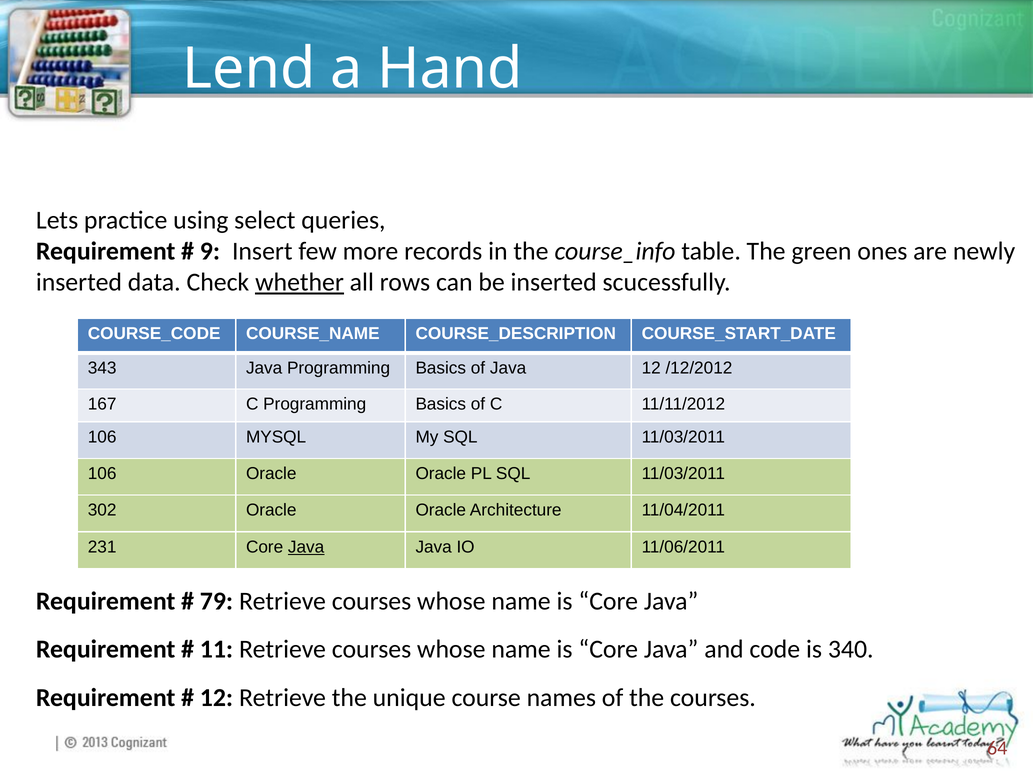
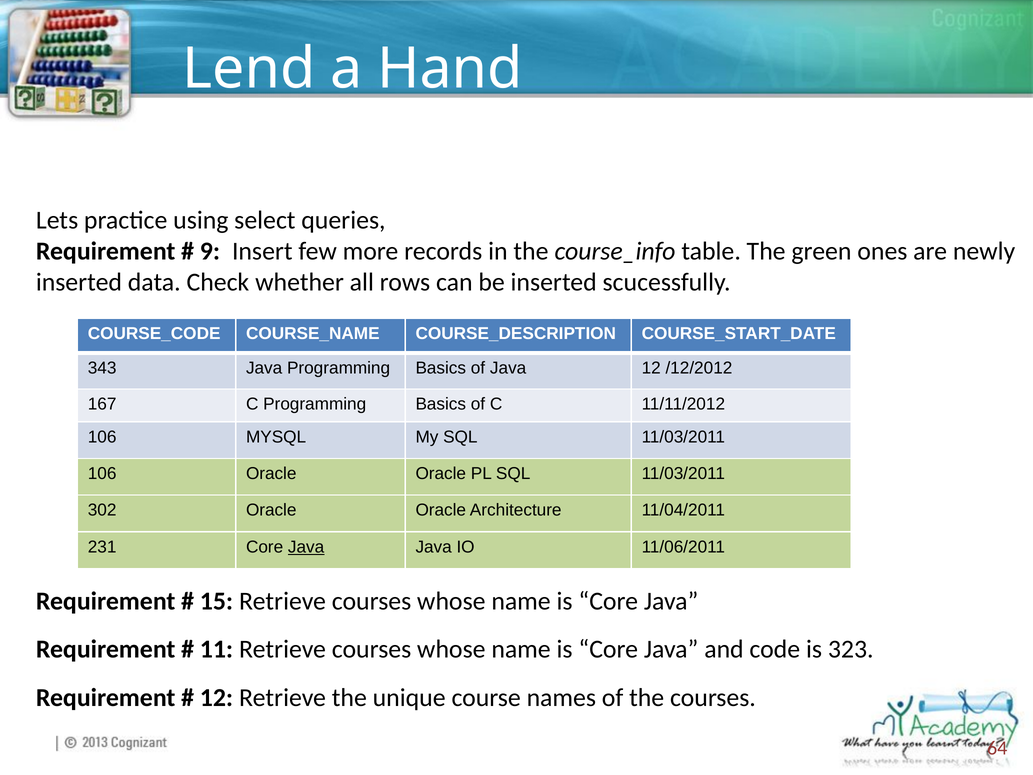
whether underline: present -> none
79: 79 -> 15
340: 340 -> 323
